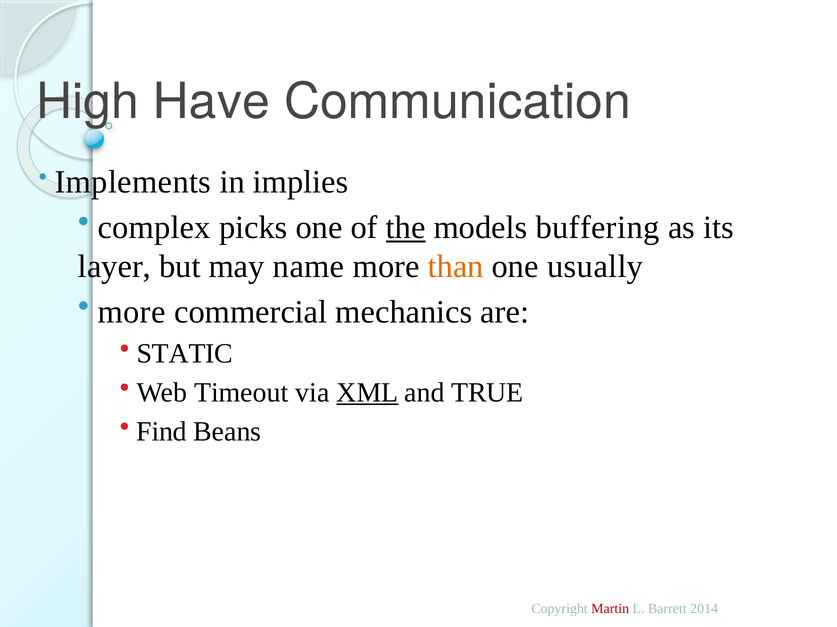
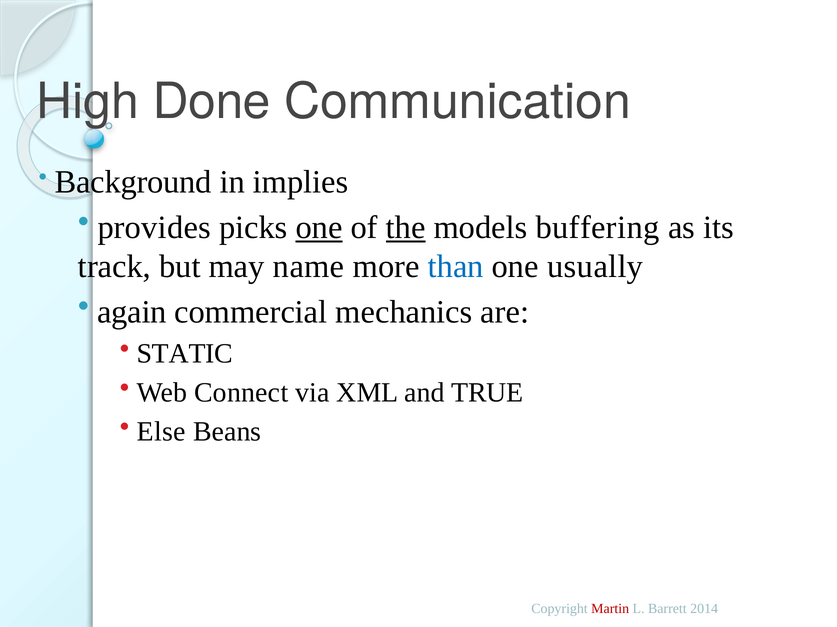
Have: Have -> Done
Implements: Implements -> Background
complex: complex -> provides
one at (319, 228) underline: none -> present
layer: layer -> track
than colour: orange -> blue
more at (132, 312): more -> again
Timeout: Timeout -> Connect
XML underline: present -> none
Find: Find -> Else
